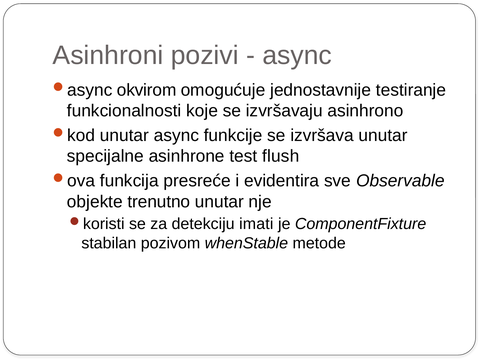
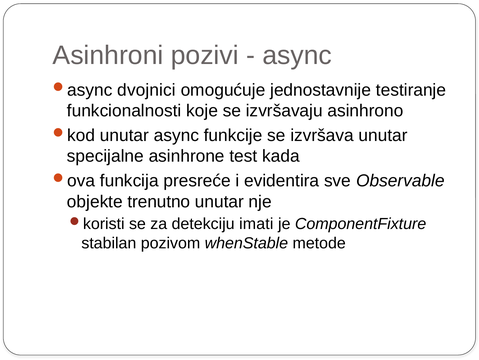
okvirom: okvirom -> dvojnici
flush: flush -> kada
